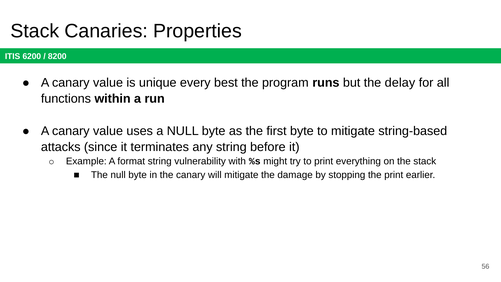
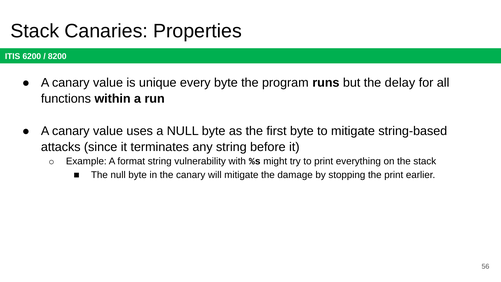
every best: best -> byte
